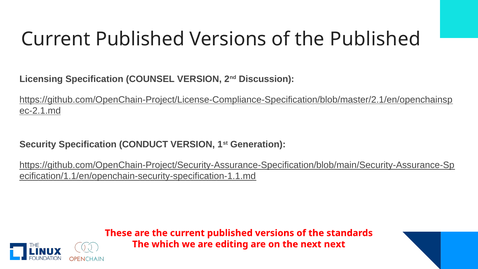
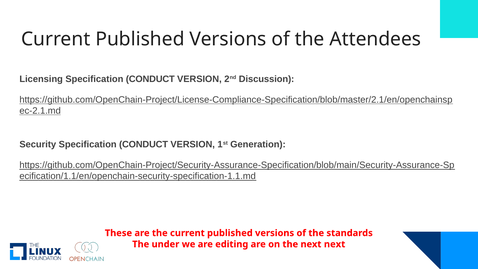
the Published: Published -> Attendees
Licensing Specification COUNSEL: COUNSEL -> CONDUCT
which: which -> under
